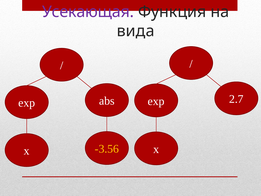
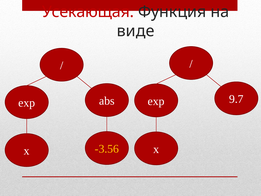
Усекающая colour: purple -> red
вида: вида -> виде
2.7: 2.7 -> 9.7
